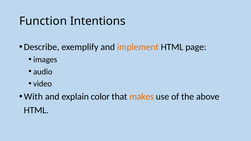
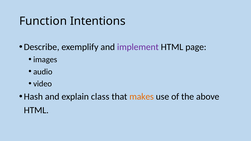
implement colour: orange -> purple
With: With -> Hash
color: color -> class
